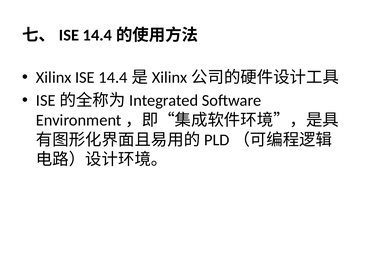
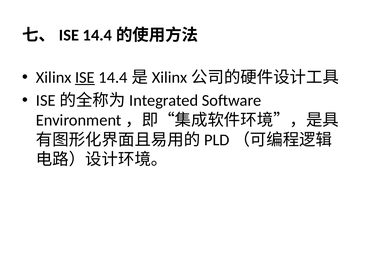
ISE underline: none -> present
